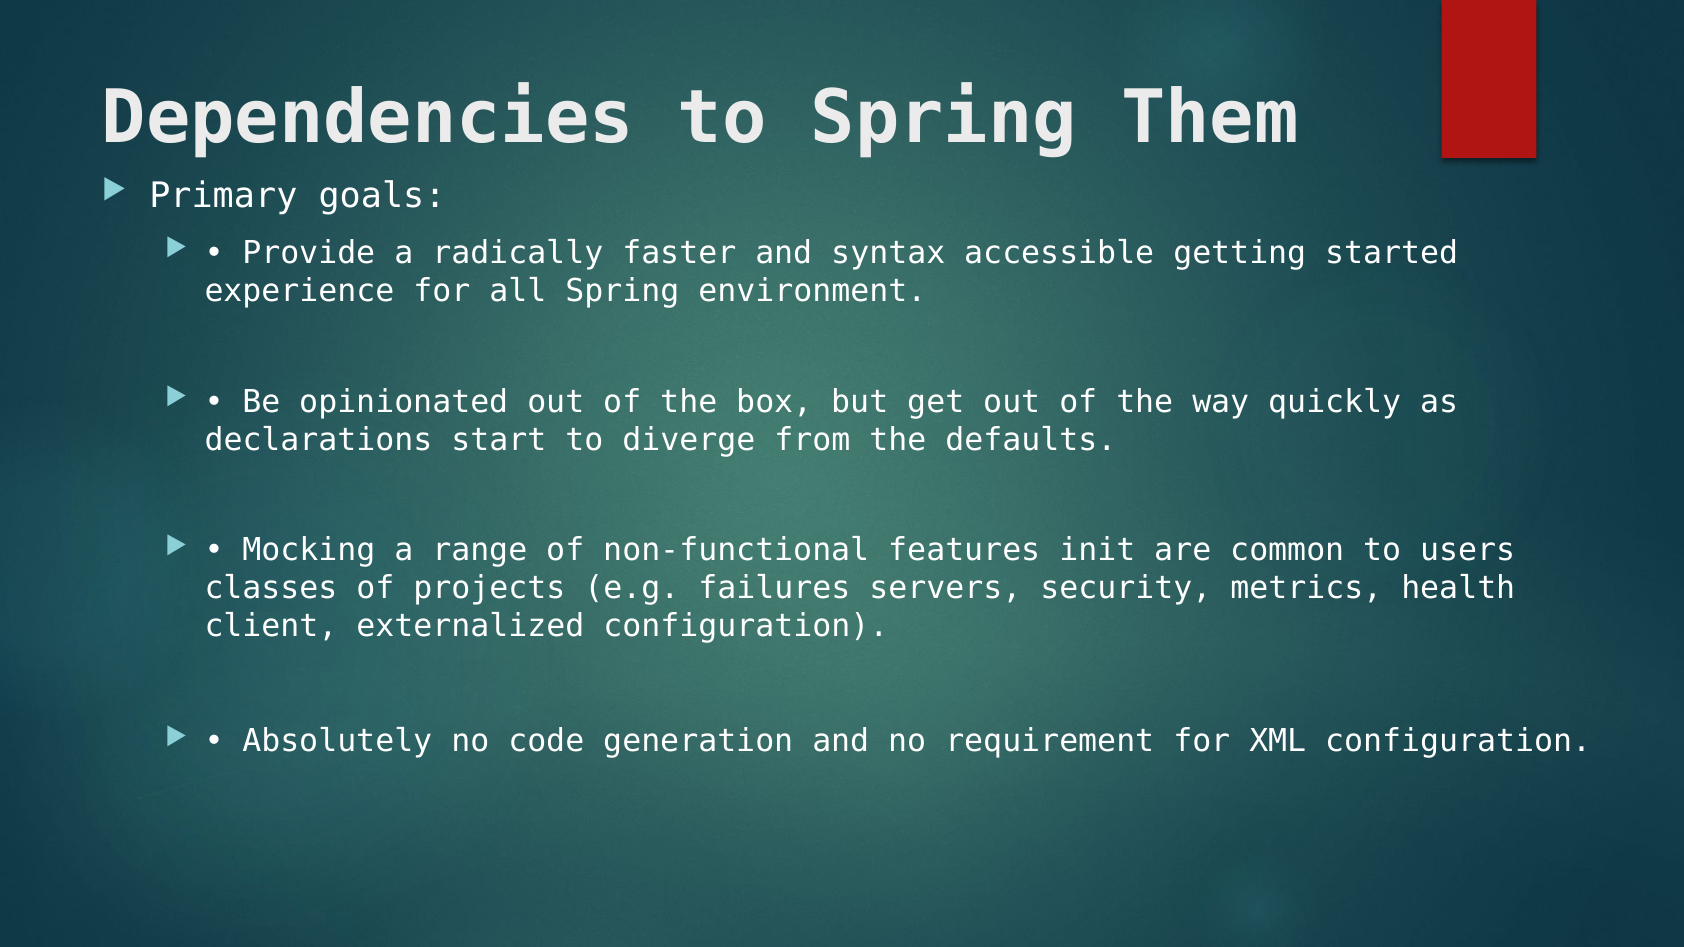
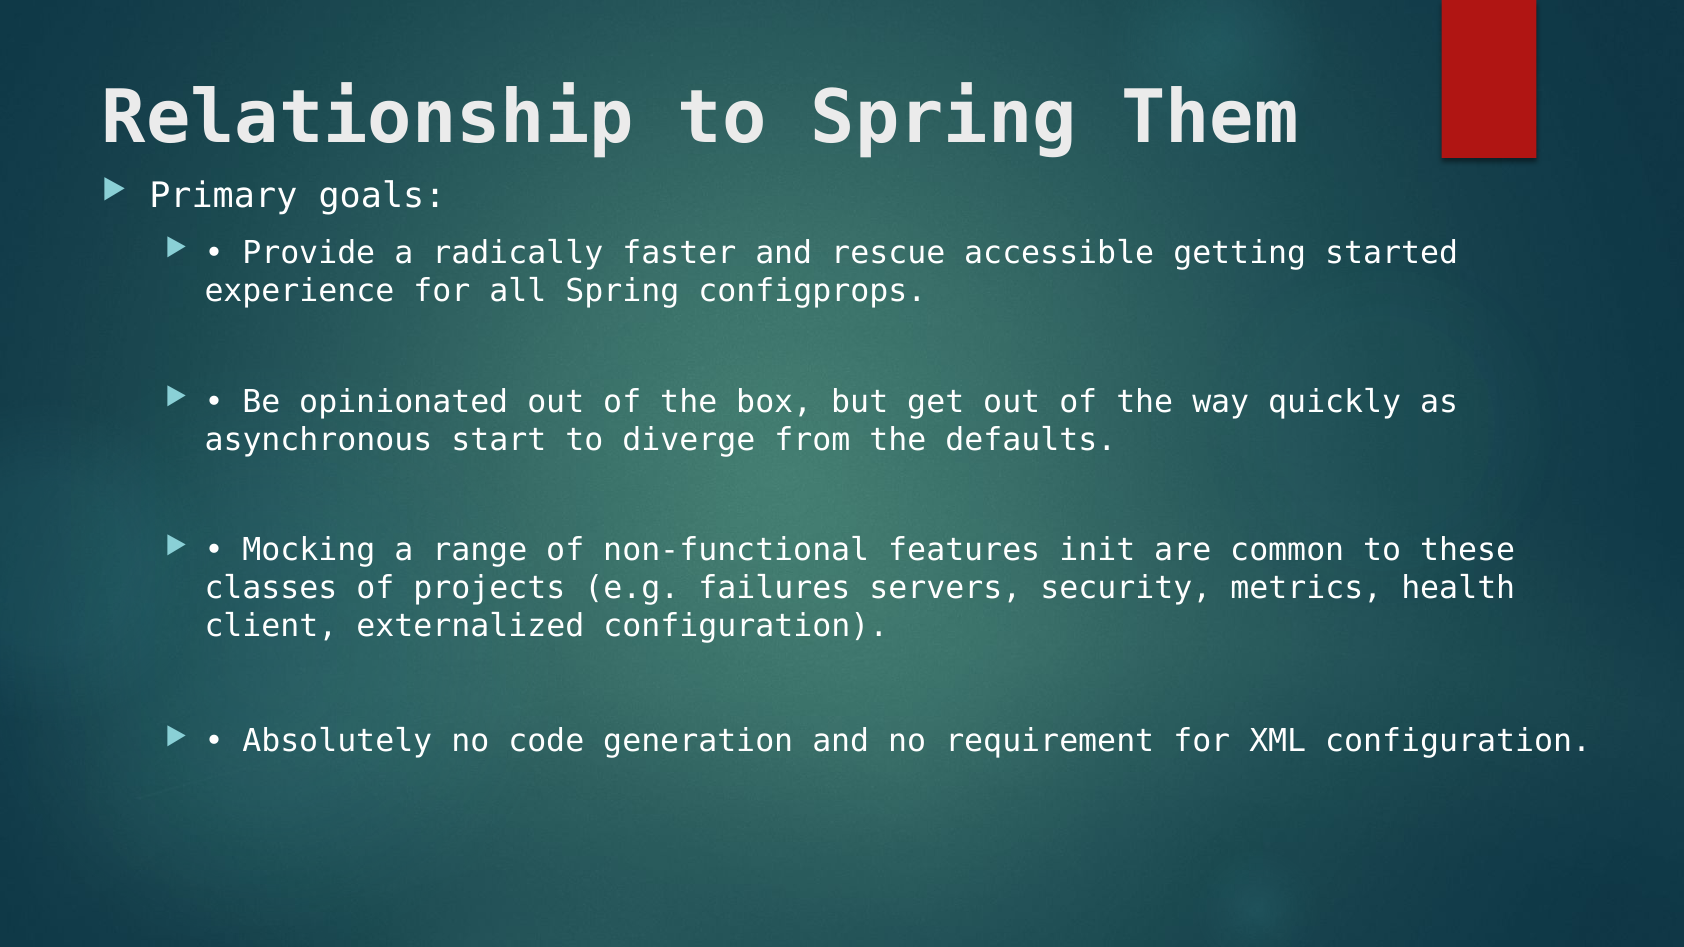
Dependencies: Dependencies -> Relationship
syntax: syntax -> rescue
environment: environment -> configprops
declarations: declarations -> asynchronous
users: users -> these
